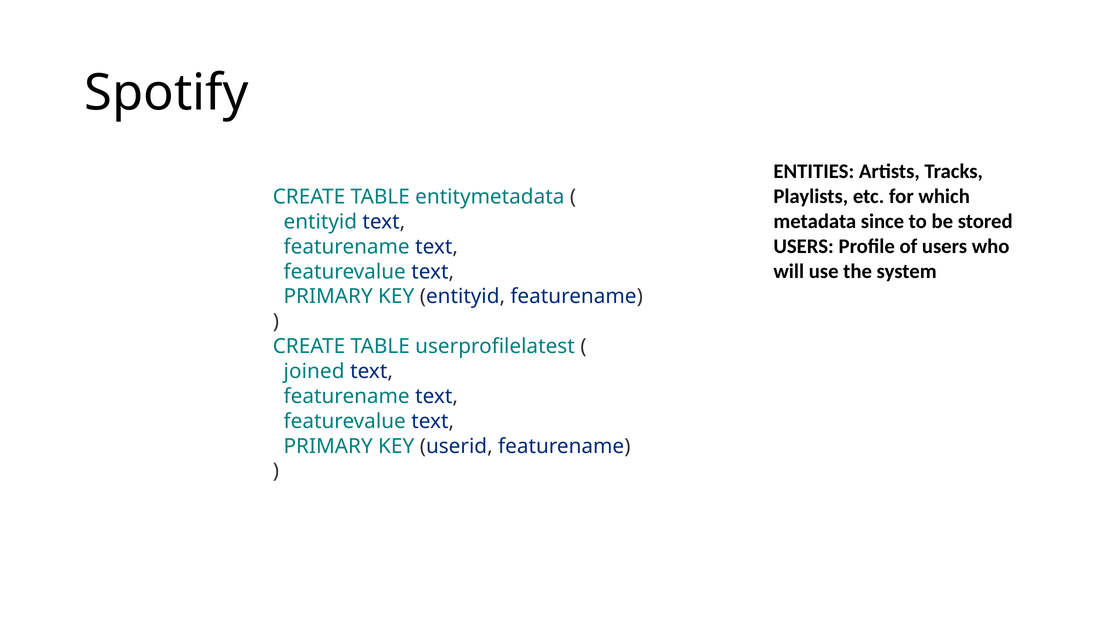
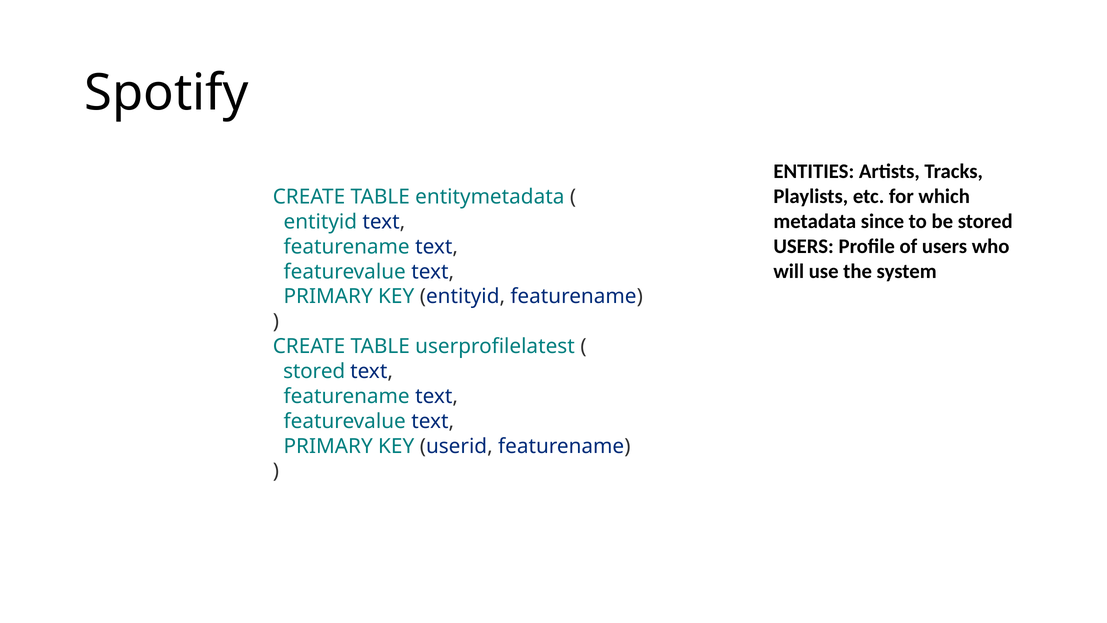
joined at (314, 371): joined -> stored
